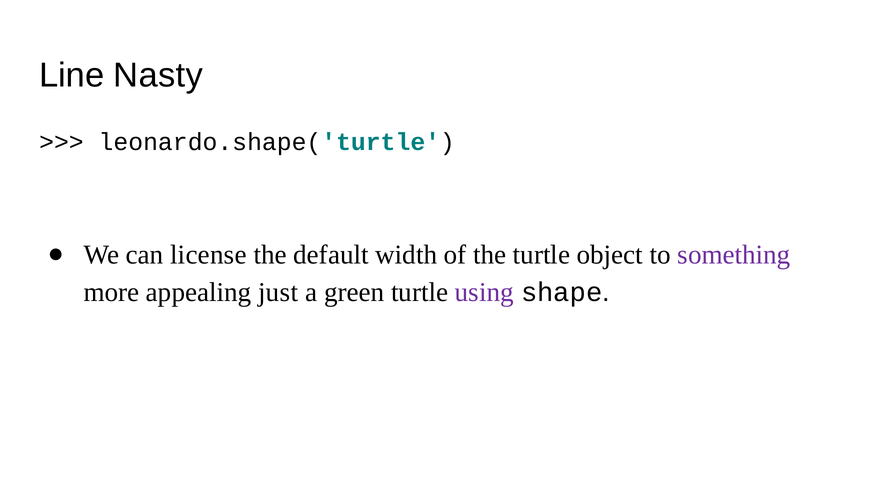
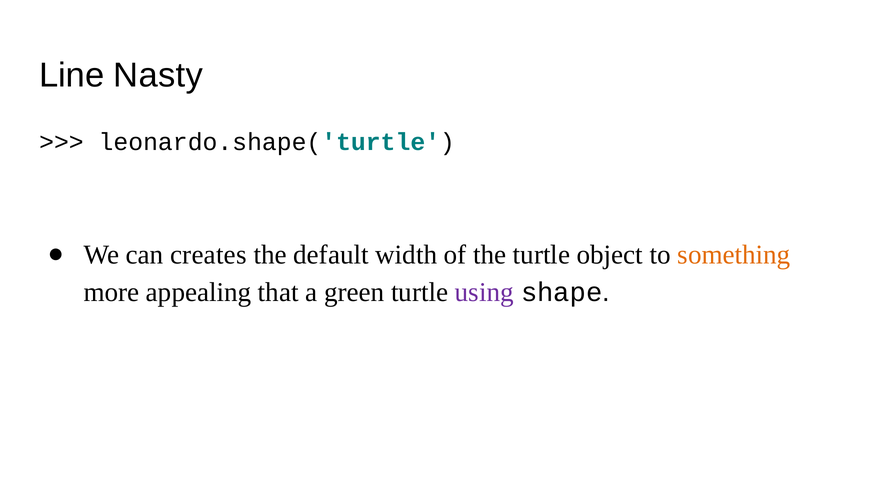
license: license -> creates
something colour: purple -> orange
just: just -> that
